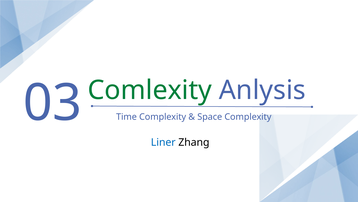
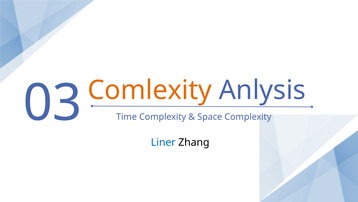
Comlexity colour: green -> orange
